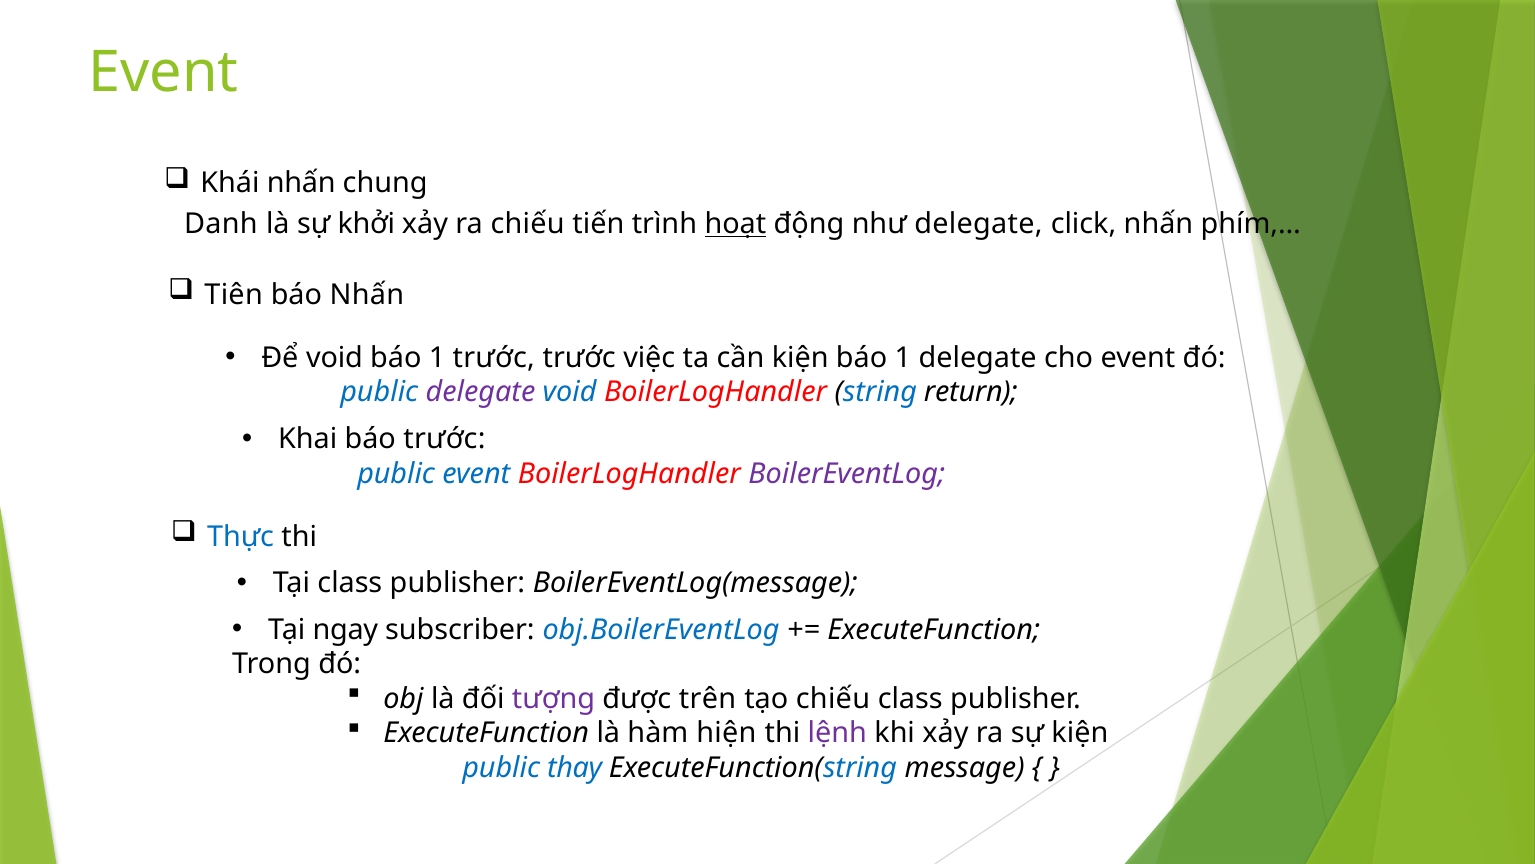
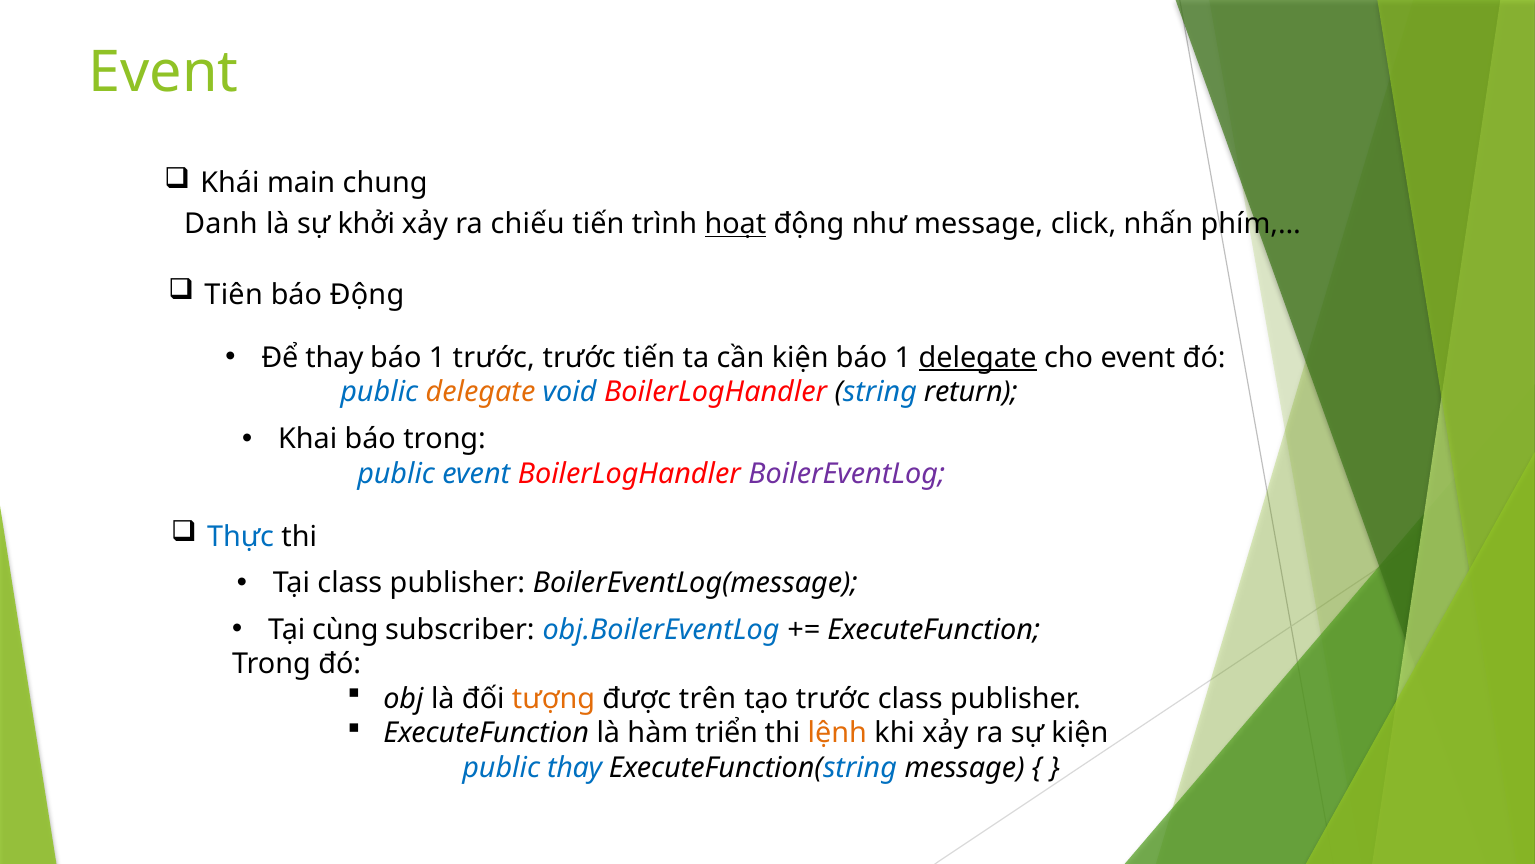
Khái nhấn: nhấn -> main
như delegate: delegate -> message
báo Nhấn: Nhấn -> Động
Để void: void -> thay
trước việc: việc -> tiến
delegate at (978, 357) underline: none -> present
delegate at (481, 392) colour: purple -> orange
báo trước: trước -> trong
ngay: ngay -> cùng
tượng colour: purple -> orange
tạo chiếu: chiếu -> trước
hiện: hiện -> triển
lệnh colour: purple -> orange
